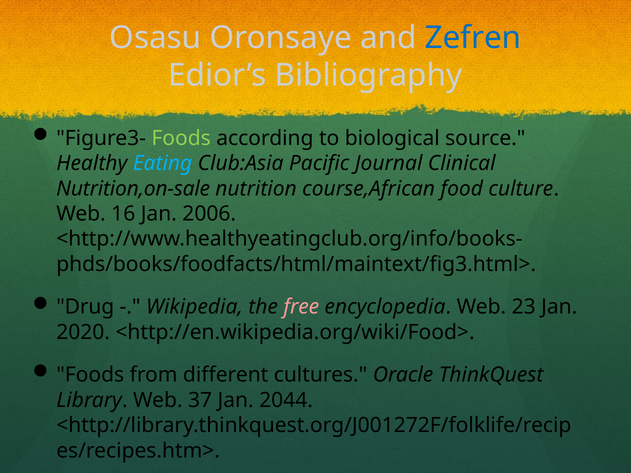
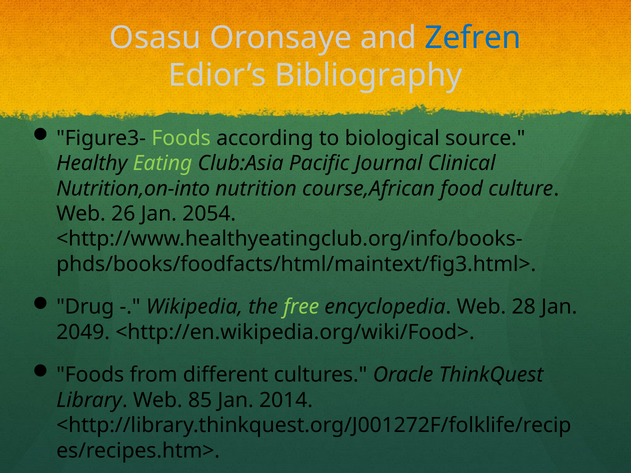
Eating colour: light blue -> light green
Nutrition,on-sale: Nutrition,on-sale -> Nutrition,on-into
16: 16 -> 26
2006: 2006 -> 2054
free colour: pink -> light green
23: 23 -> 28
2020: 2020 -> 2049
37: 37 -> 85
2044: 2044 -> 2014
